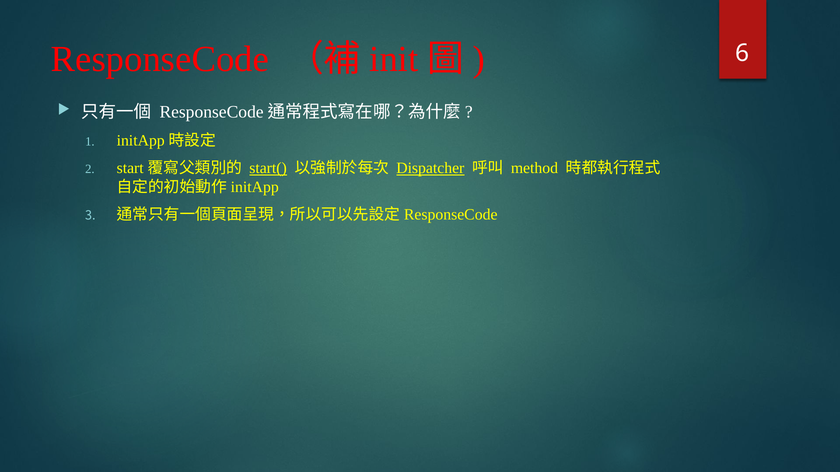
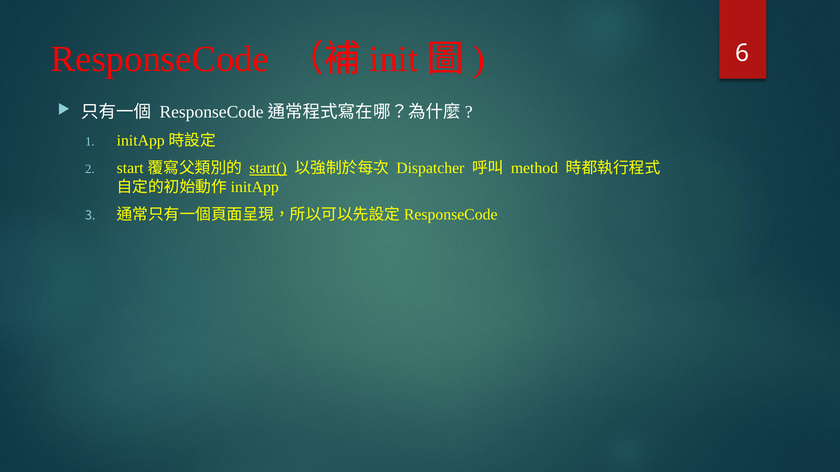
Dispatcher underline: present -> none
